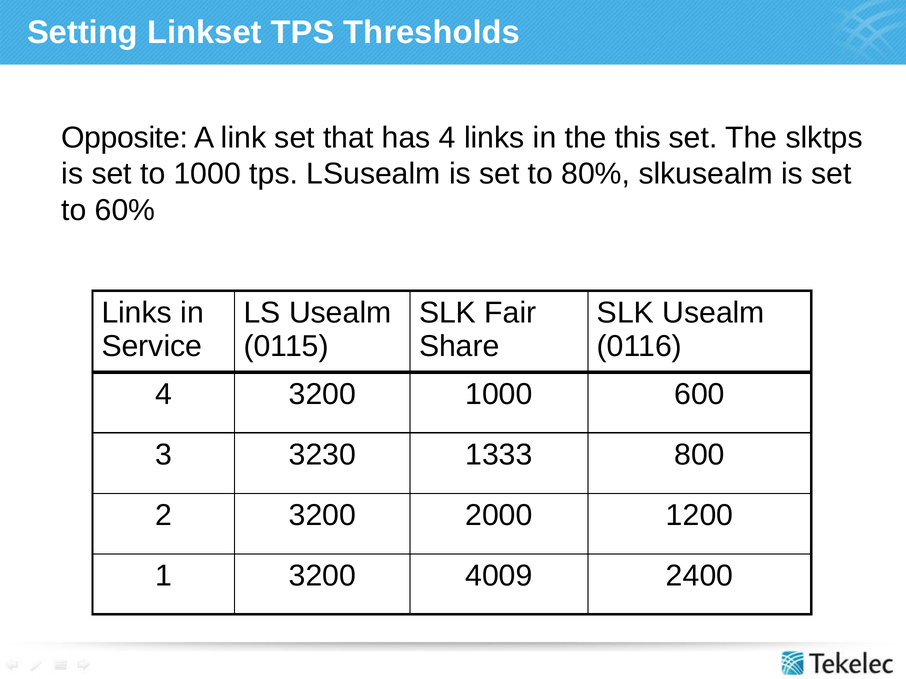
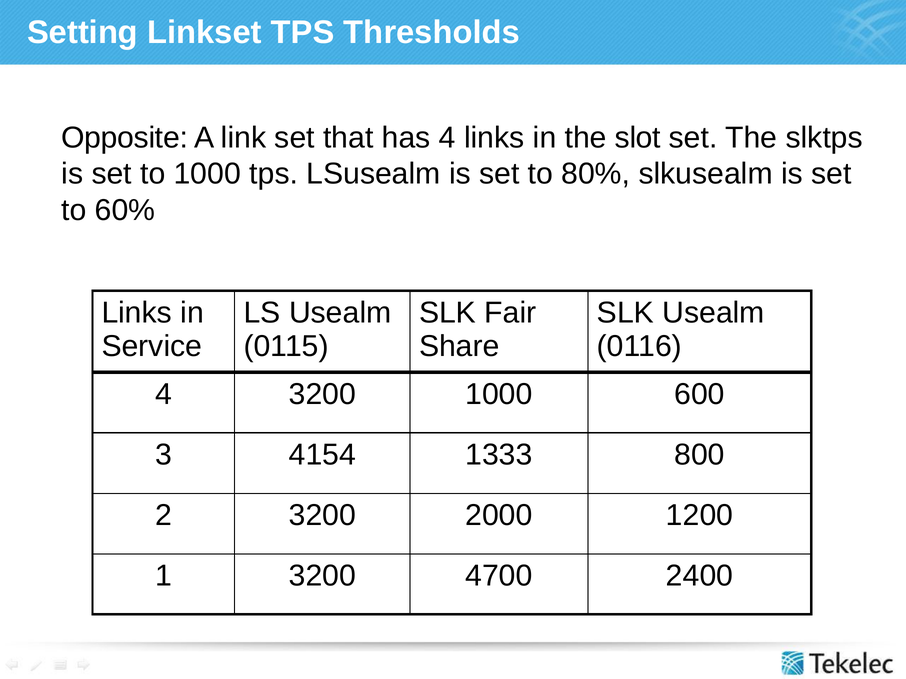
this: this -> slot
3230: 3230 -> 4154
4009: 4009 -> 4700
